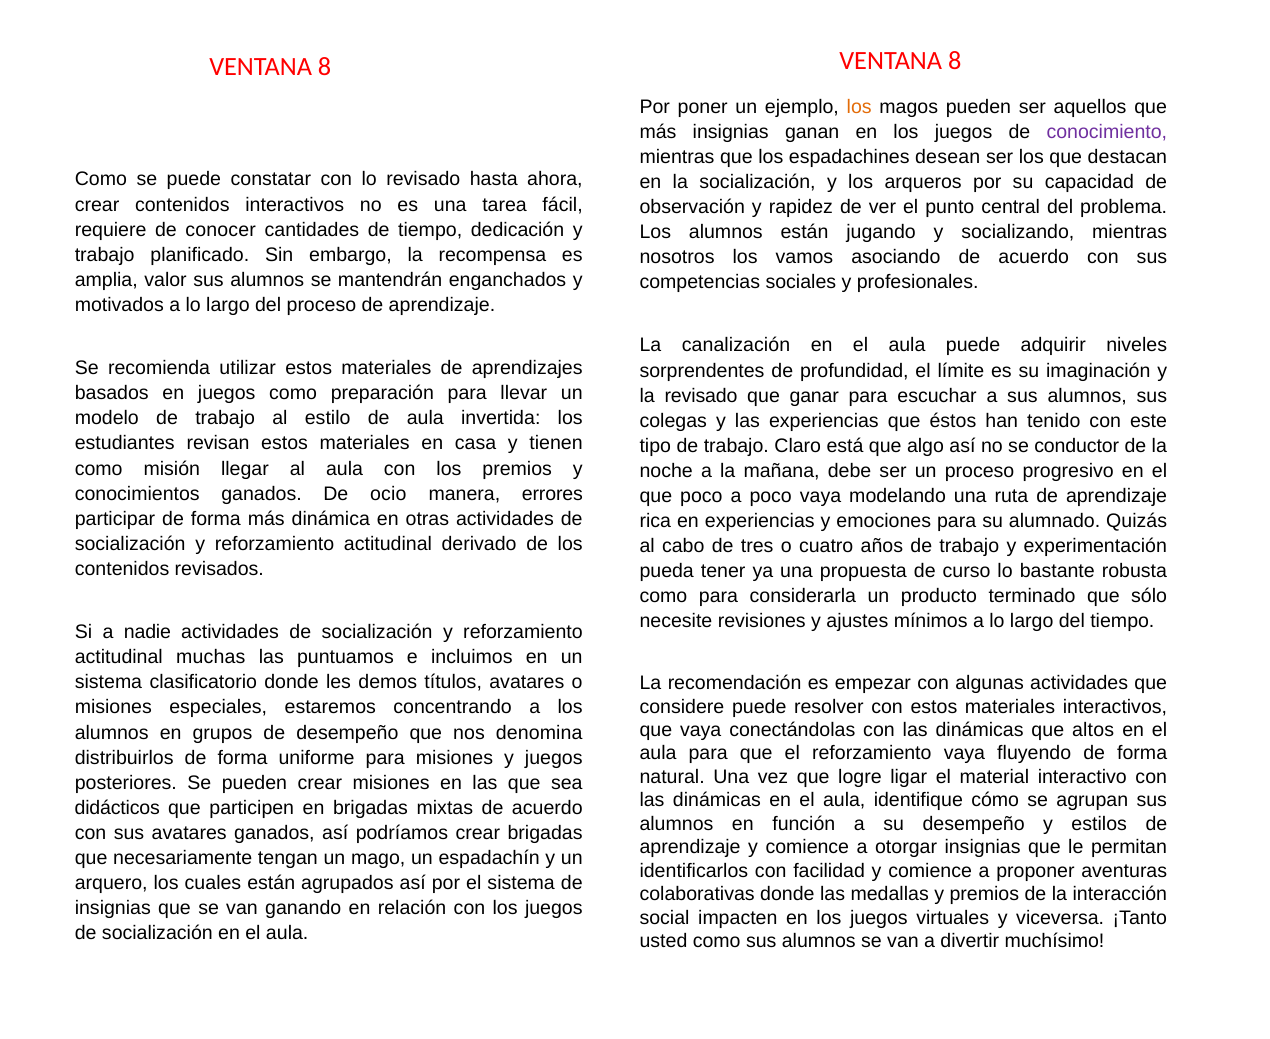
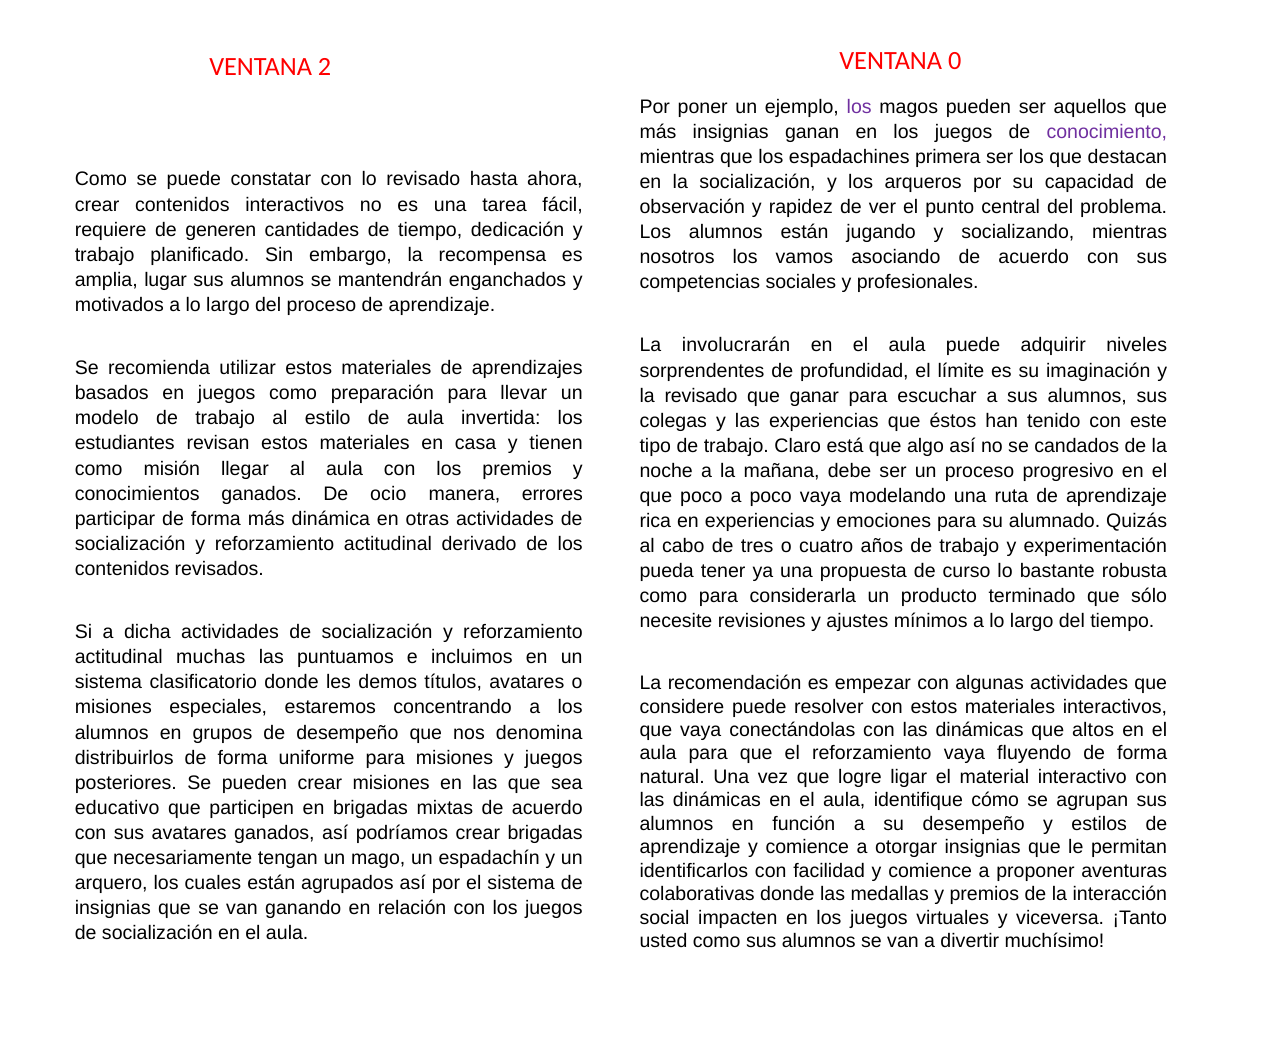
8 at (325, 66): 8 -> 2
8 at (955, 61): 8 -> 0
los at (859, 107) colour: orange -> purple
desean: desean -> primera
conocer: conocer -> generen
valor: valor -> lugar
canalización: canalización -> involucrarán
conductor: conductor -> candados
nadie: nadie -> dicha
didácticos: didácticos -> educativo
